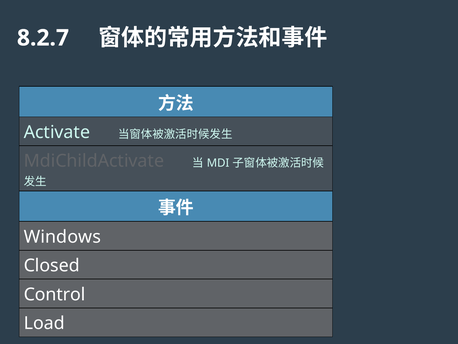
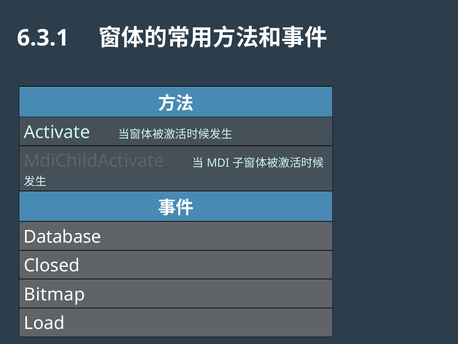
8.2.7: 8.2.7 -> 6.3.1
Windows: Windows -> Database
Control: Control -> Bitmap
